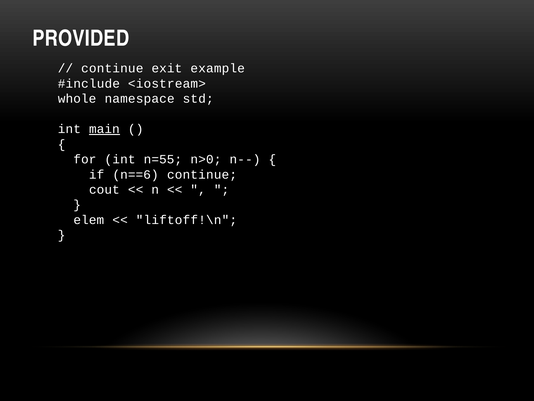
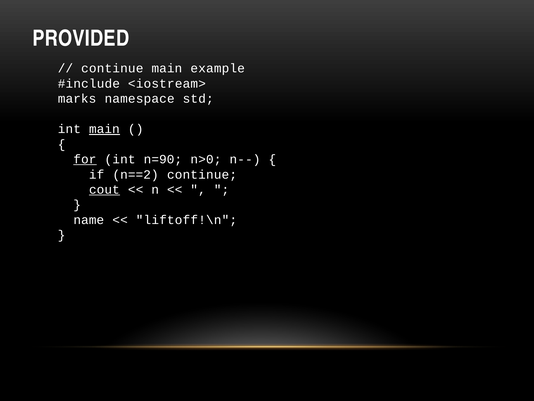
continue exit: exit -> main
whole: whole -> marks
for underline: none -> present
n=55: n=55 -> n=90
n==6: n==6 -> n==2
cout underline: none -> present
elem: elem -> name
